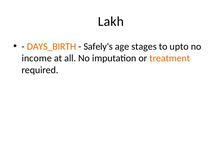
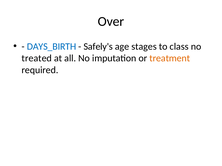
Lakh: Lakh -> Over
DAYS_BIRTH colour: orange -> blue
upto: upto -> class
income: income -> treated
